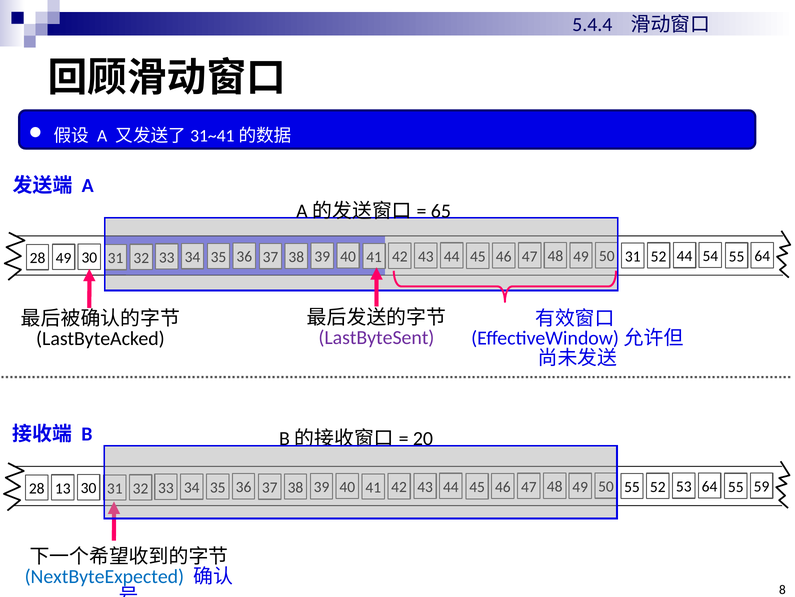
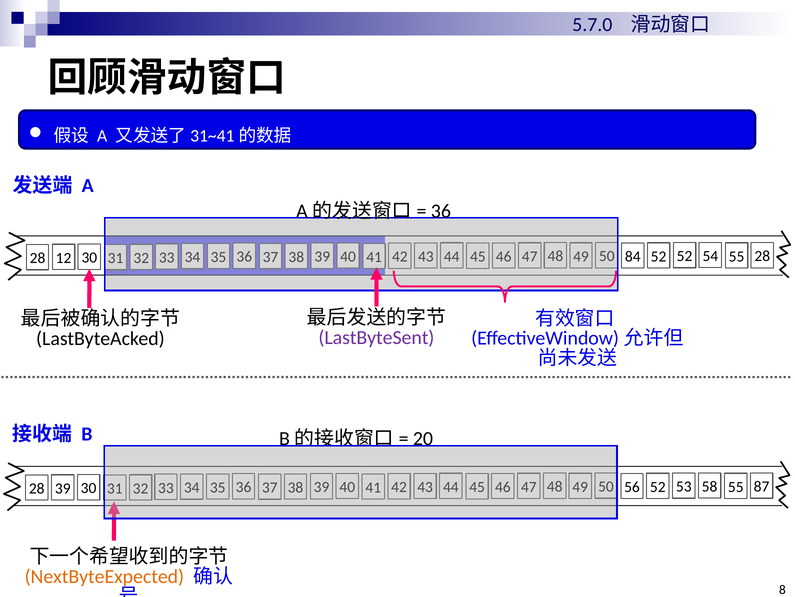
5.4.4: 5.4.4 -> 5.7.0
65 at (441, 211): 65 -> 36
28 49: 49 -> 12
31 at (633, 256): 31 -> 84
52 44: 44 -> 52
55 64: 64 -> 28
28 13: 13 -> 39
55 at (632, 487): 55 -> 56
53 64: 64 -> 58
59: 59 -> 87
NextByteExpected colour: blue -> orange
